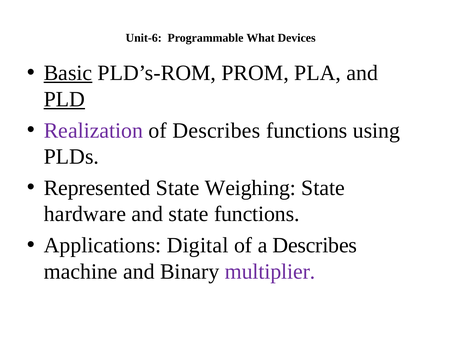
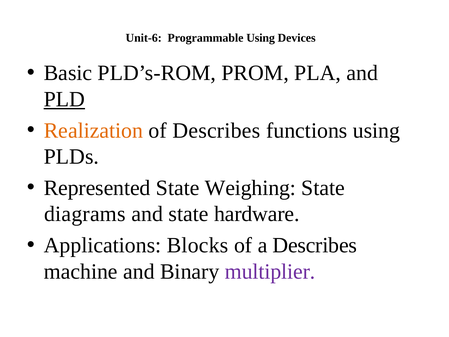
Programmable What: What -> Using
Basic underline: present -> none
Realization colour: purple -> orange
hardware: hardware -> diagrams
state functions: functions -> hardware
Digital: Digital -> Blocks
